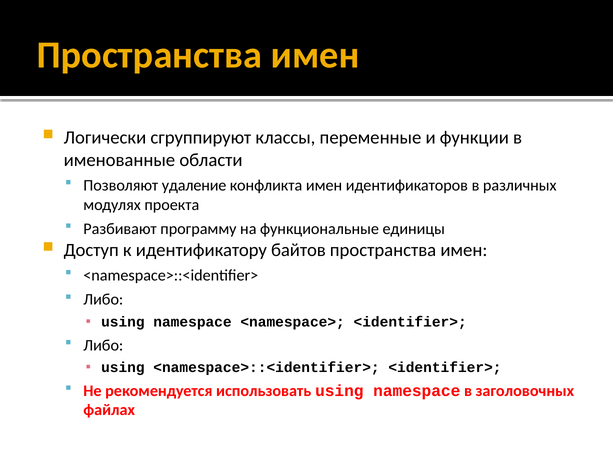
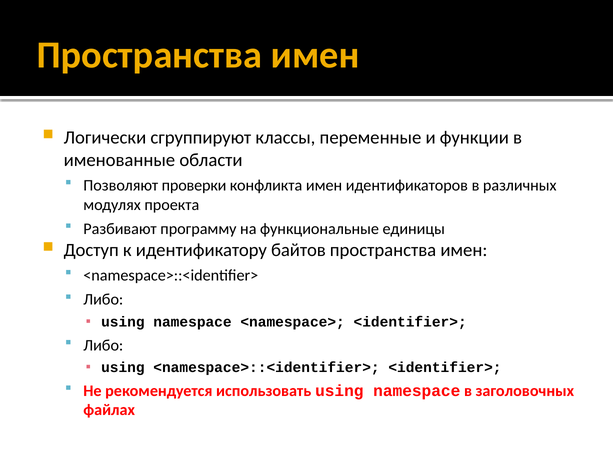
удаление: удаление -> проверки
